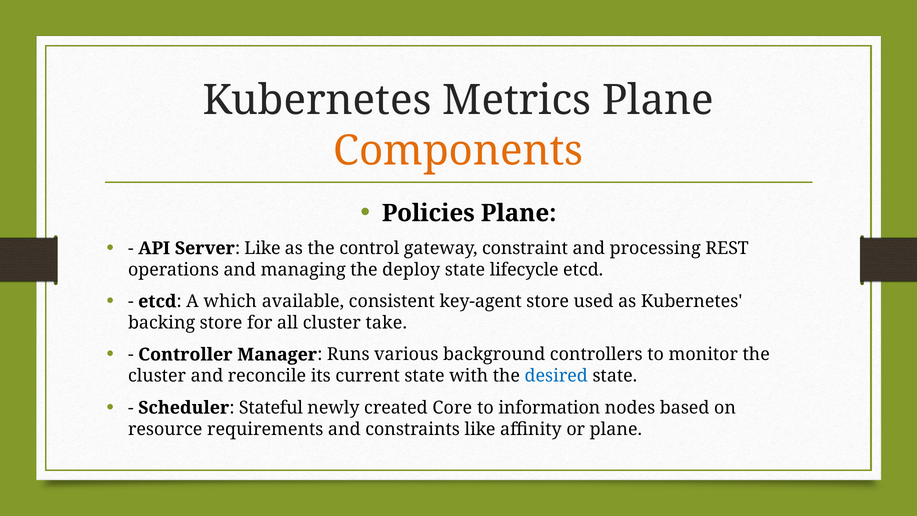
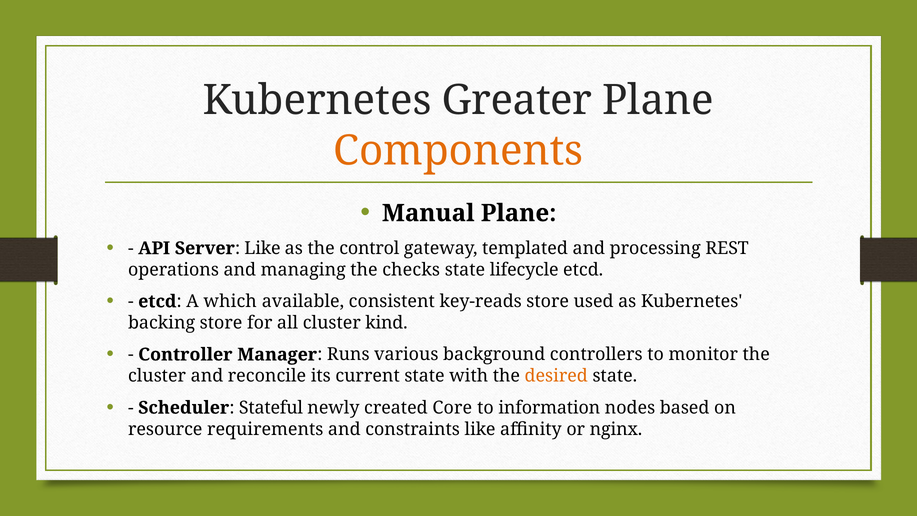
Metrics: Metrics -> Greater
Policies: Policies -> Manual
constraint: constraint -> templated
deploy: deploy -> checks
key-agent: key-agent -> key-reads
take: take -> kind
desired colour: blue -> orange
or plane: plane -> nginx
